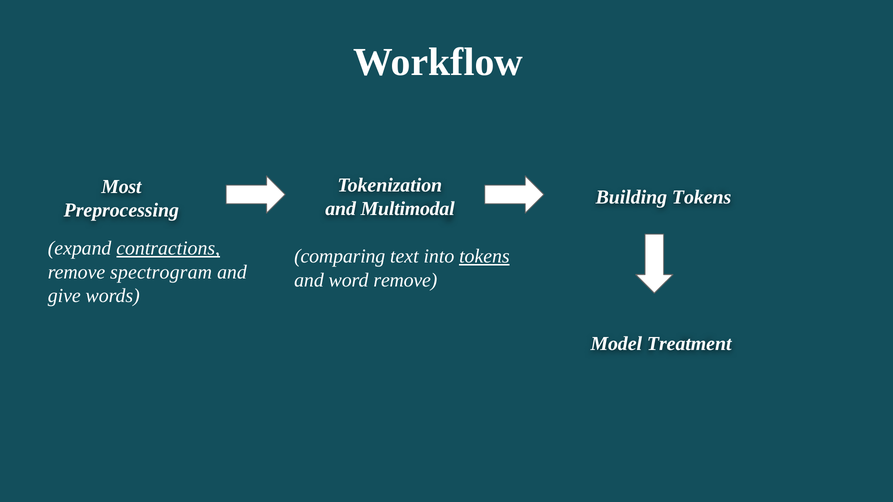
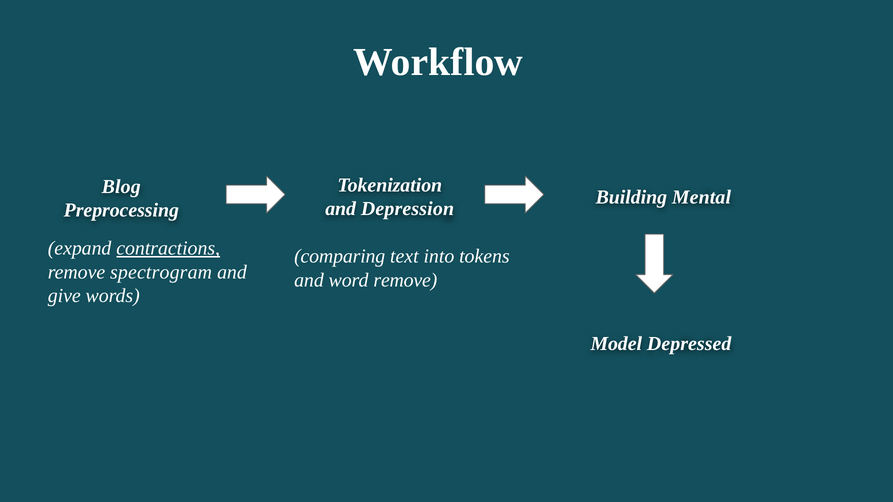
Most: Most -> Blog
Building Tokens: Tokens -> Mental
Multimodal: Multimodal -> Depression
tokens at (484, 256) underline: present -> none
Treatment: Treatment -> Depressed
